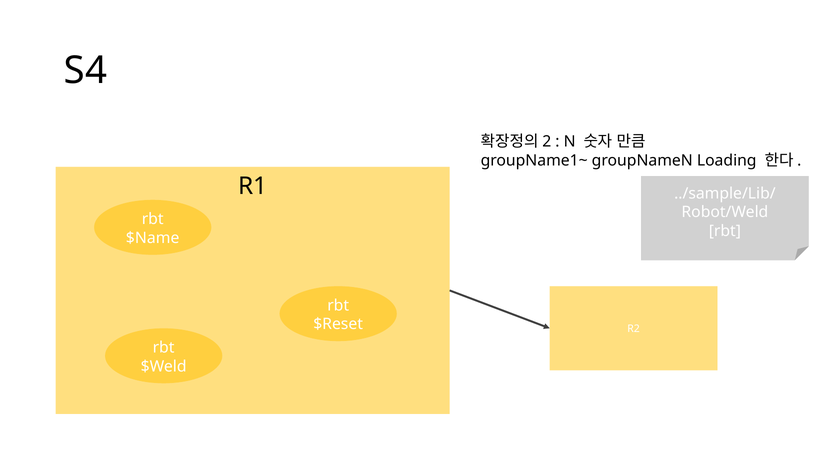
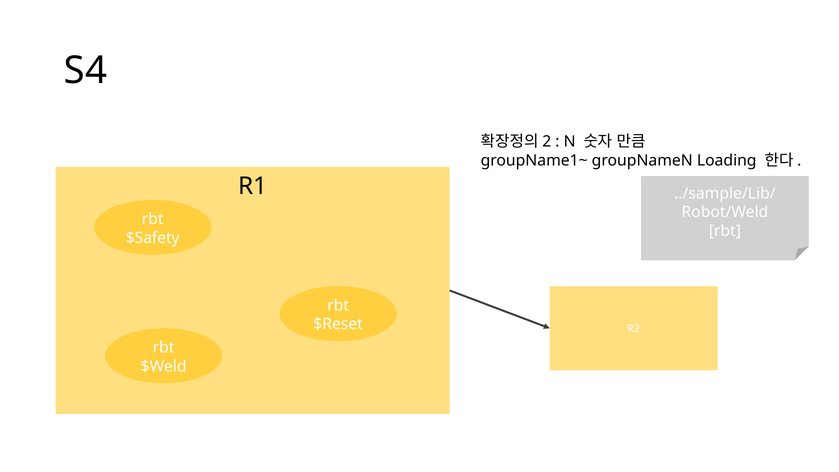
$Name: $Name -> $Safety
